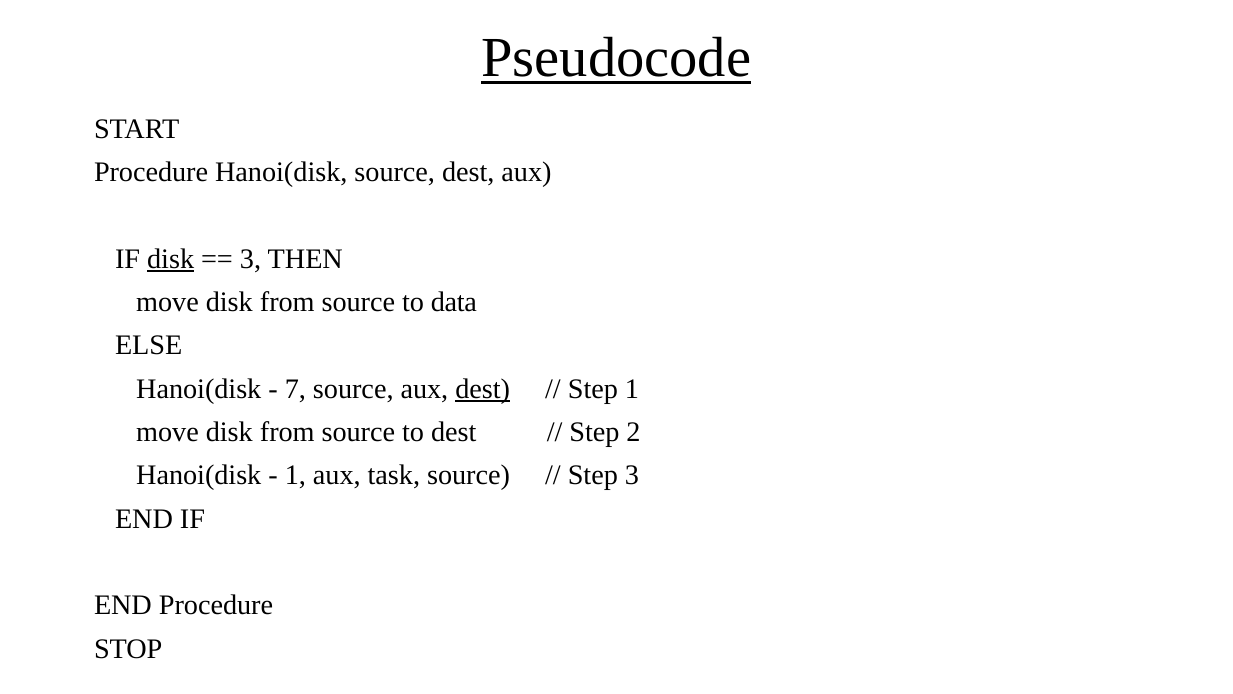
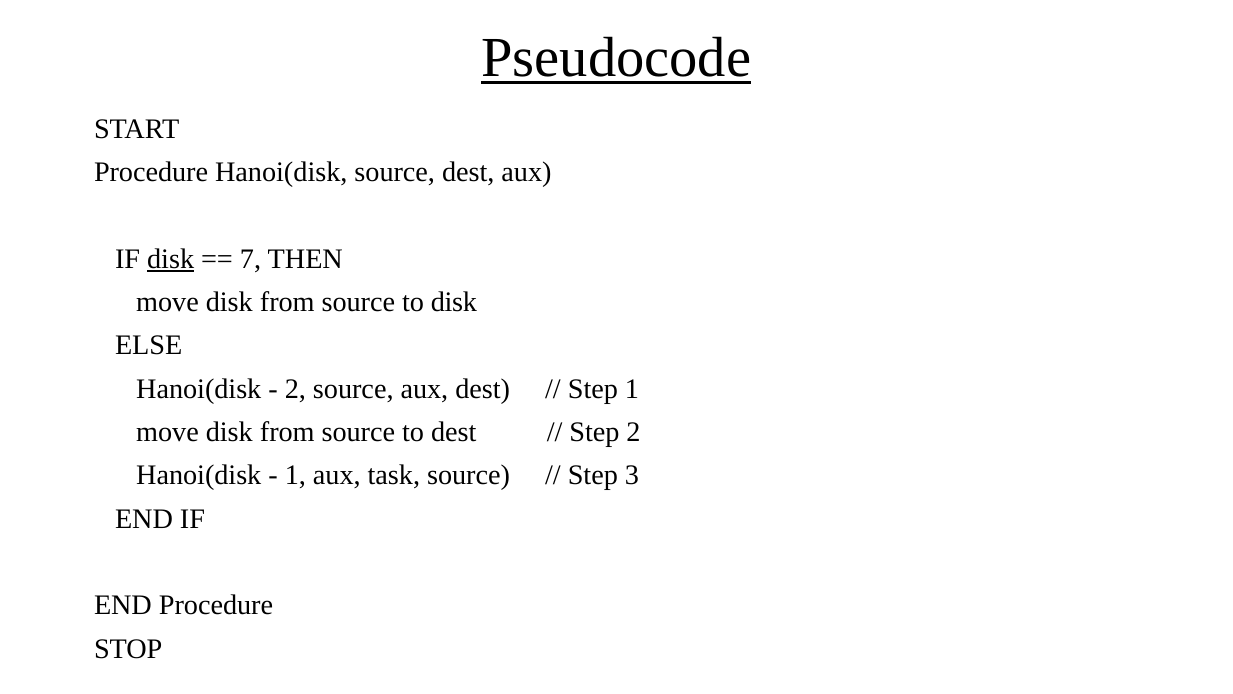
3 at (251, 259): 3 -> 7
to data: data -> disk
7 at (295, 389): 7 -> 2
dest at (483, 389) underline: present -> none
